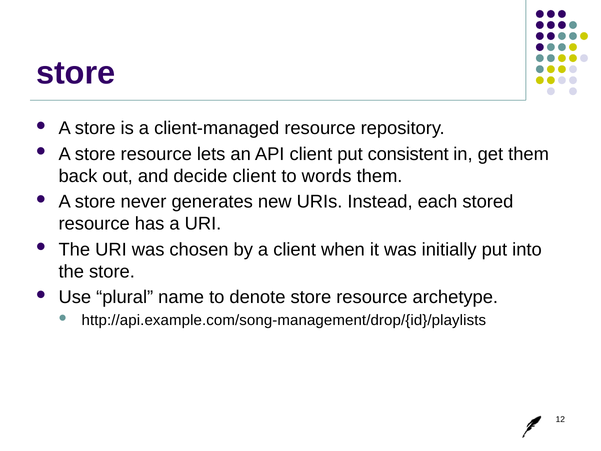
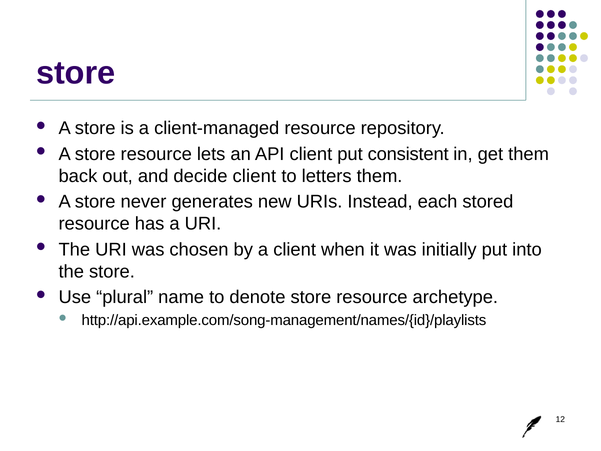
words: words -> letters
http://api.example.com/song-management/drop/{id}/playlists: http://api.example.com/song-management/drop/{id}/playlists -> http://api.example.com/song-management/names/{id}/playlists
